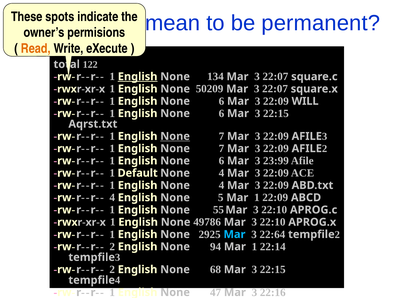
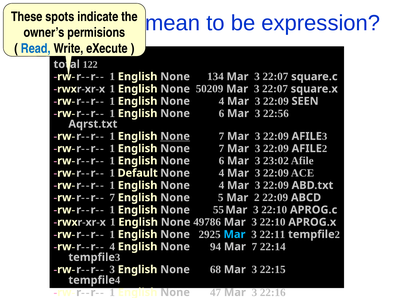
permanent: permanent -> expression
Read colour: orange -> blue
English at (138, 77) underline: present -> none
6 at (221, 101): 6 -> 4
WILL: WILL -> SEEN
6 Mar 3 22:15: 22:15 -> 22:56
23:99: 23:99 -> 23:02
4 at (112, 197): 4 -> 7
5 Mar 1: 1 -> 2
22:64: 22:64 -> 22:11
2 at (112, 246): 2 -> 4
94 Mar 1: 1 -> 7
2 at (112, 269): 2 -> 3
